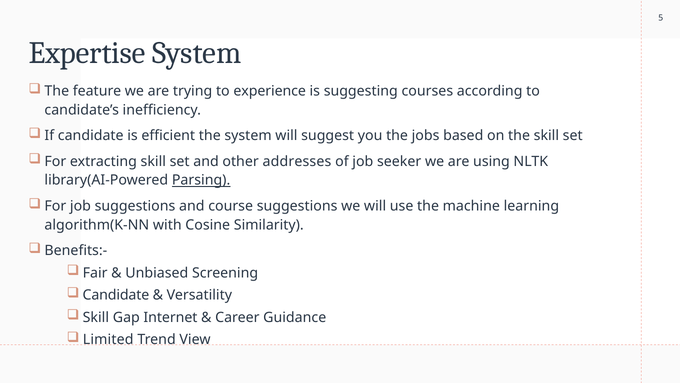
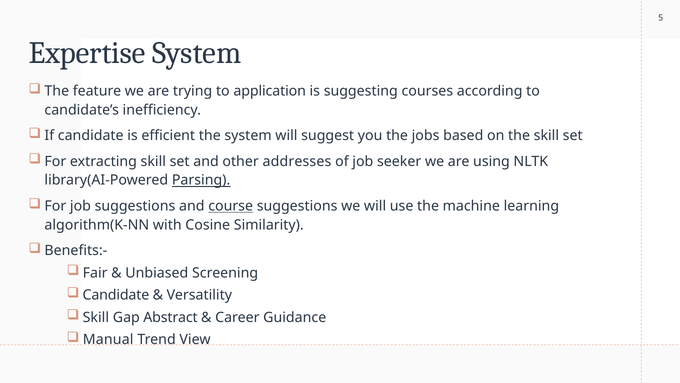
experience: experience -> application
course underline: none -> present
Internet: Internet -> Abstract
Limited: Limited -> Manual
